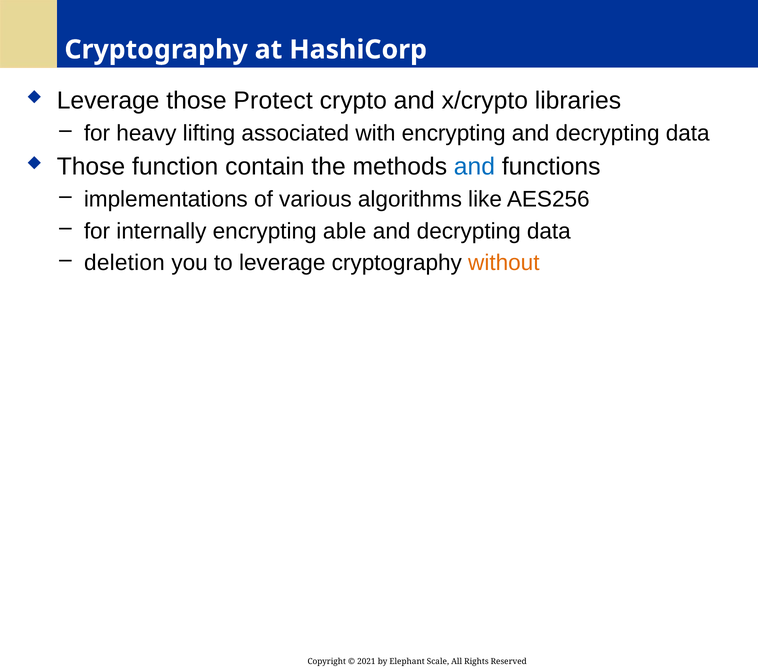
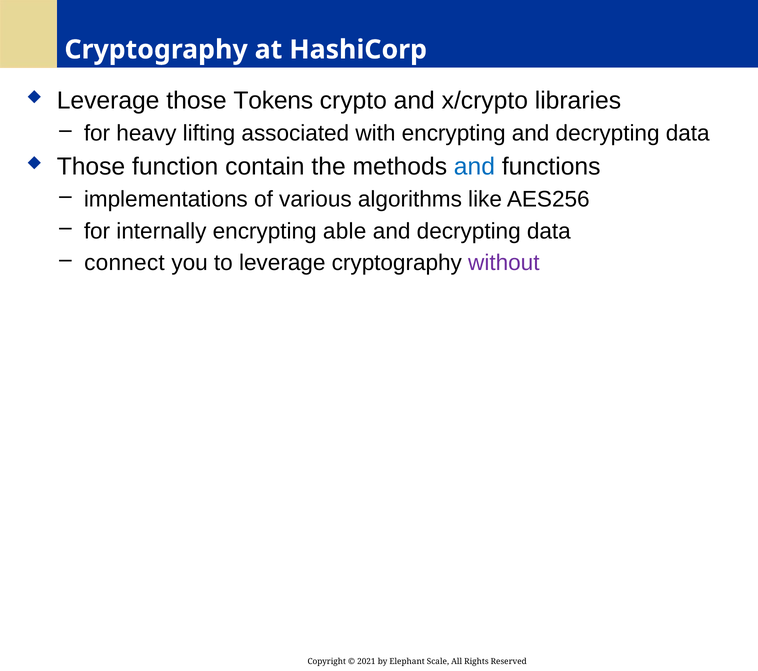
Protect: Protect -> Tokens
deletion: deletion -> connect
without colour: orange -> purple
